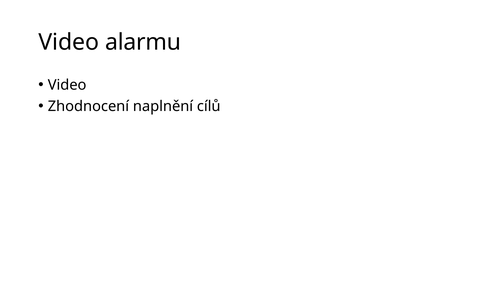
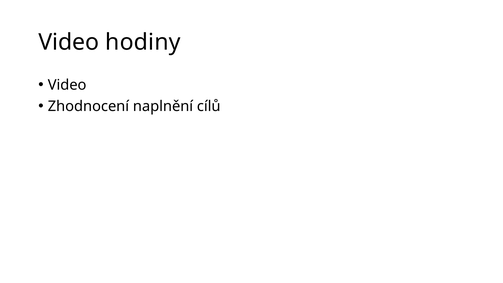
alarmu: alarmu -> hodiny
